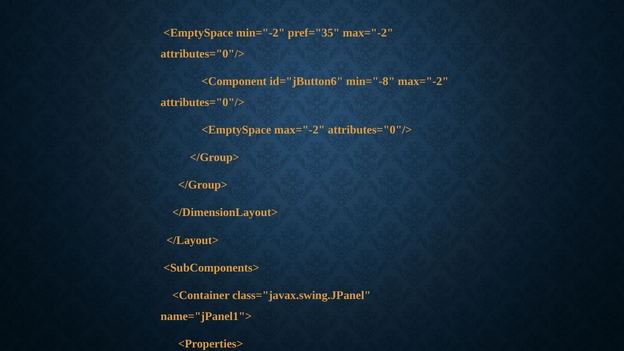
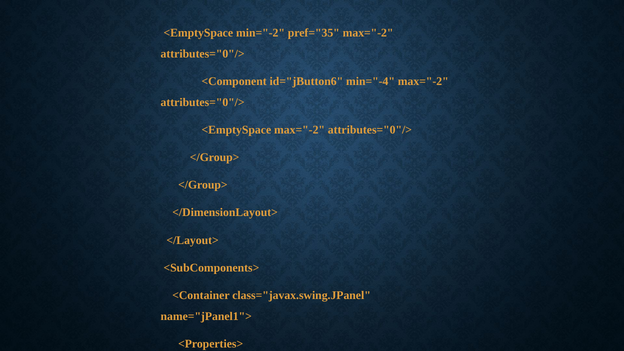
min="-8: min="-8 -> min="-4
